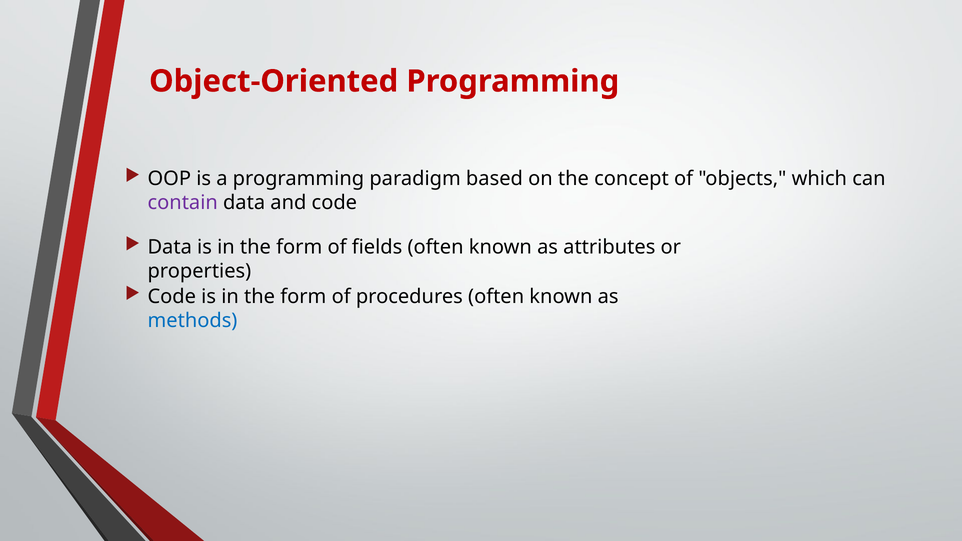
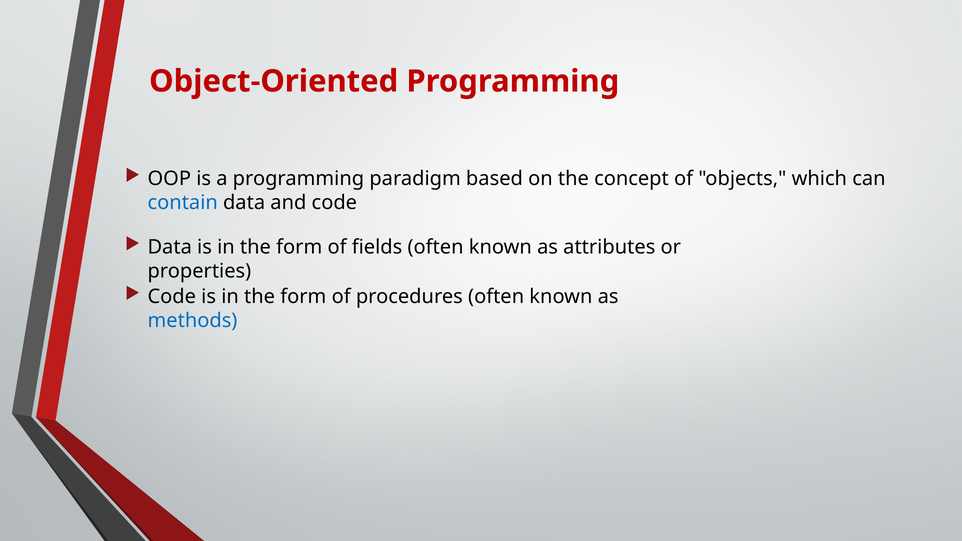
contain colour: purple -> blue
